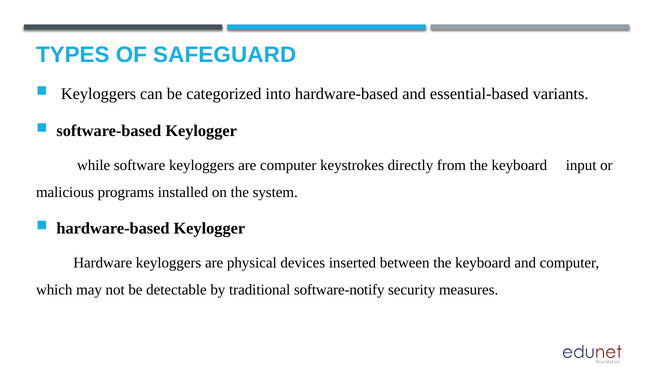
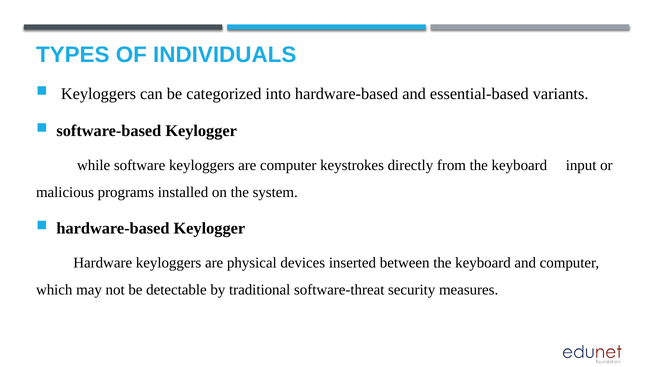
SAFEGUARD: SAFEGUARD -> INDIVIDUALS
software-notify: software-notify -> software-threat
